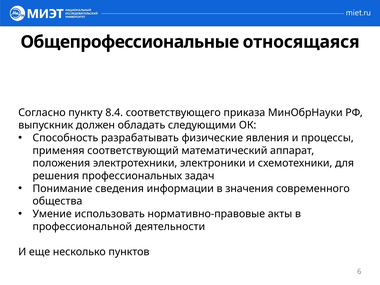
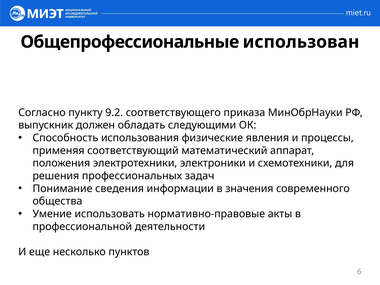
относящаяся: относящаяся -> использован
8.4: 8.4 -> 9.2
разрабатывать: разрабатывать -> использования
